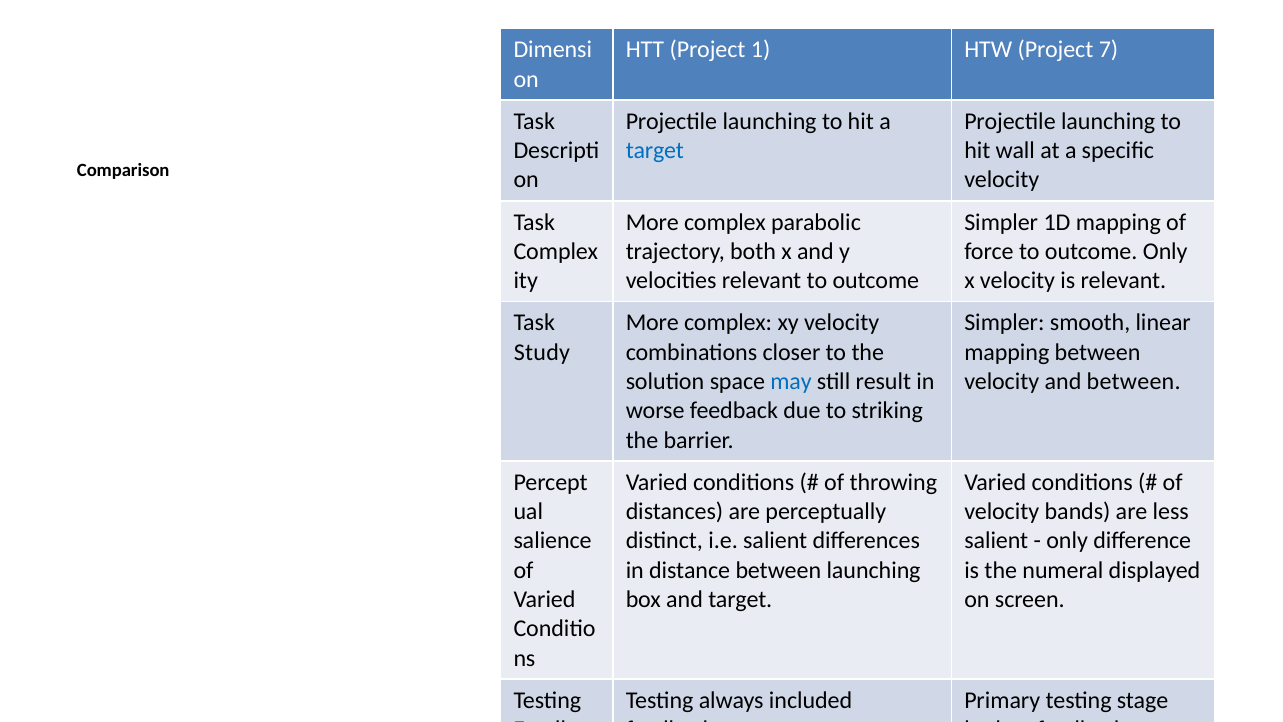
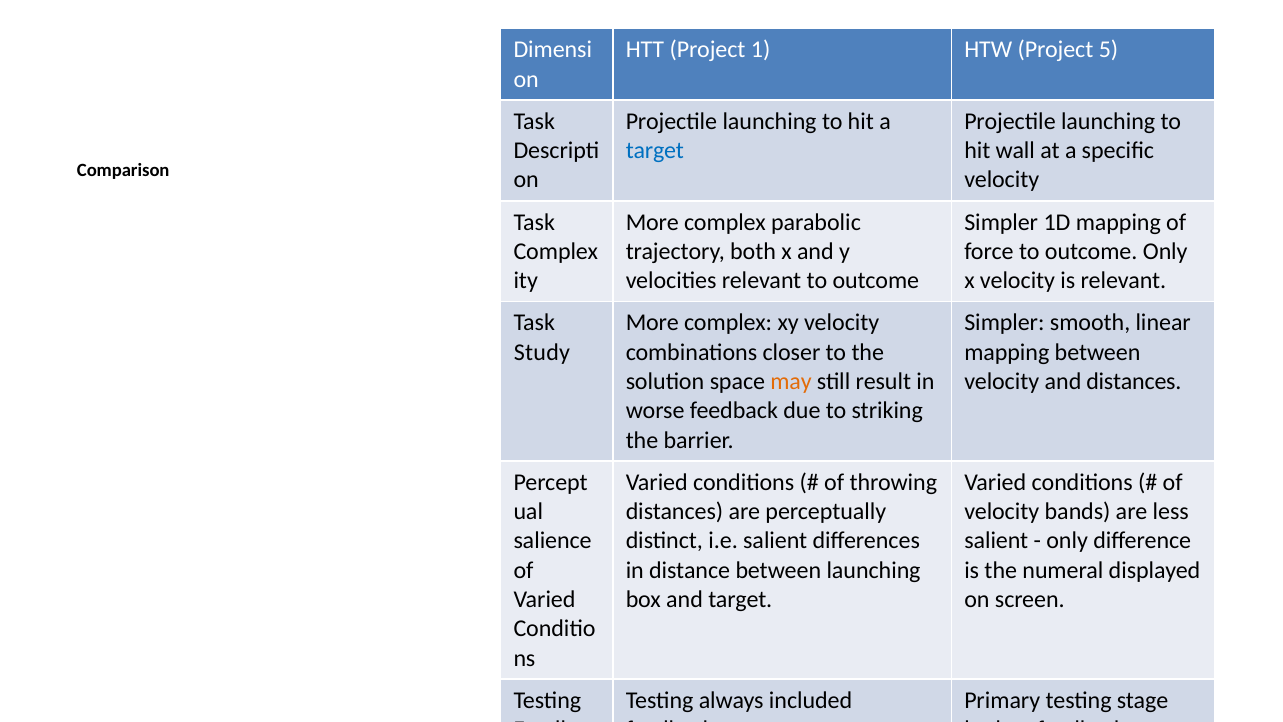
7: 7 -> 5
may colour: blue -> orange
and between: between -> distances
